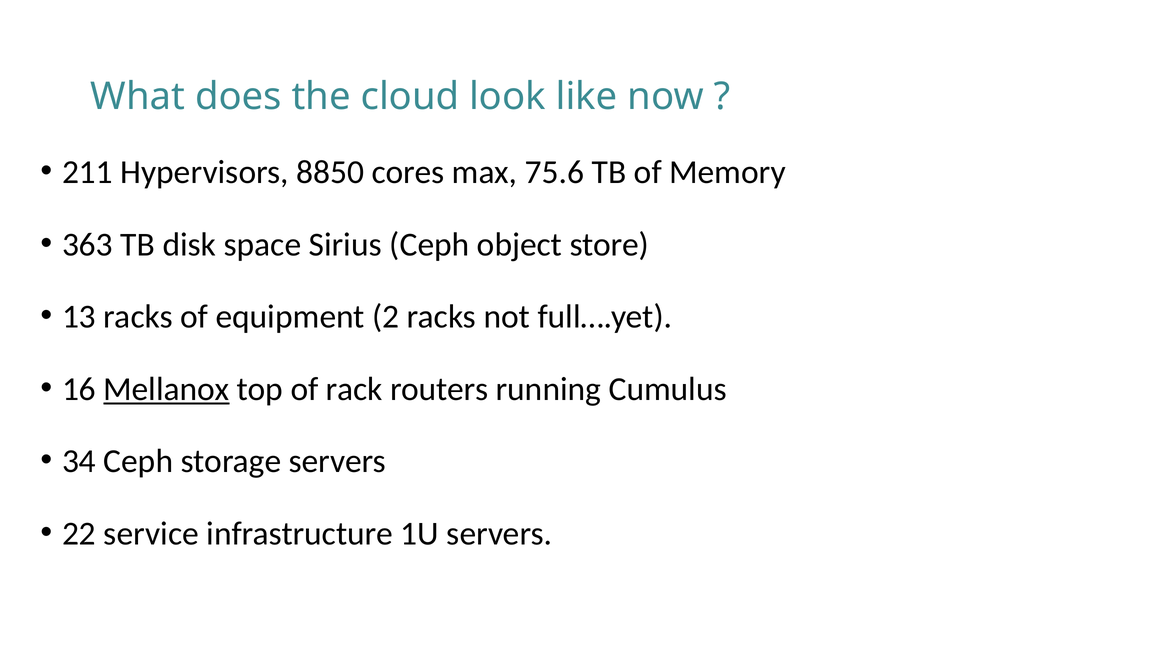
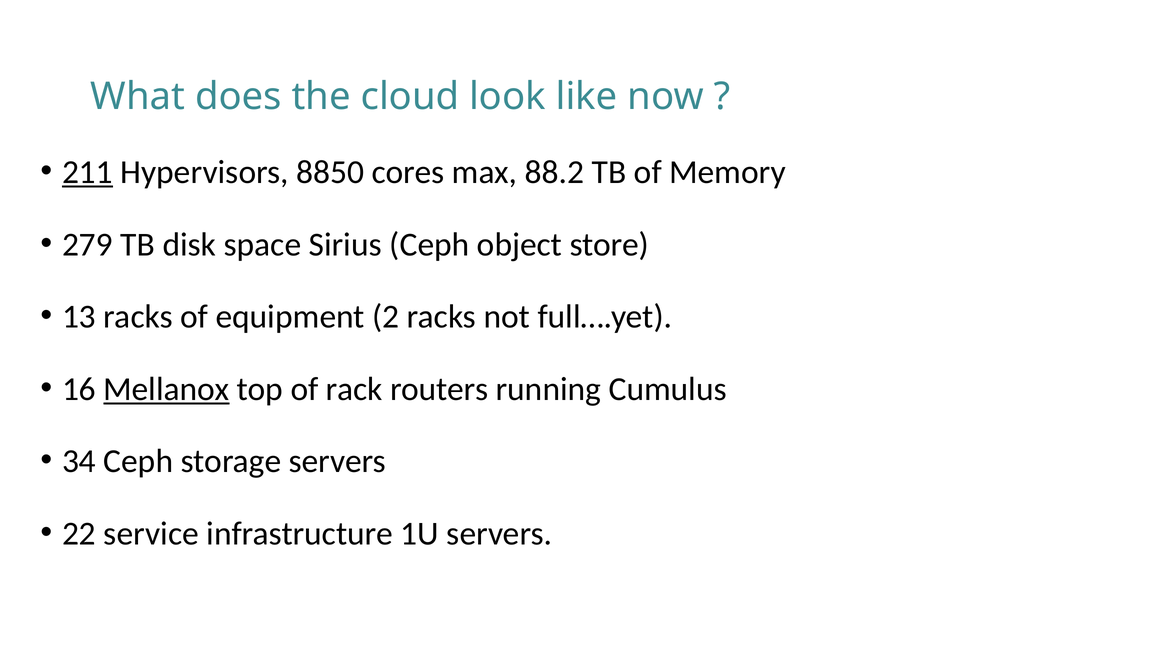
211 underline: none -> present
75.6: 75.6 -> 88.2
363: 363 -> 279
